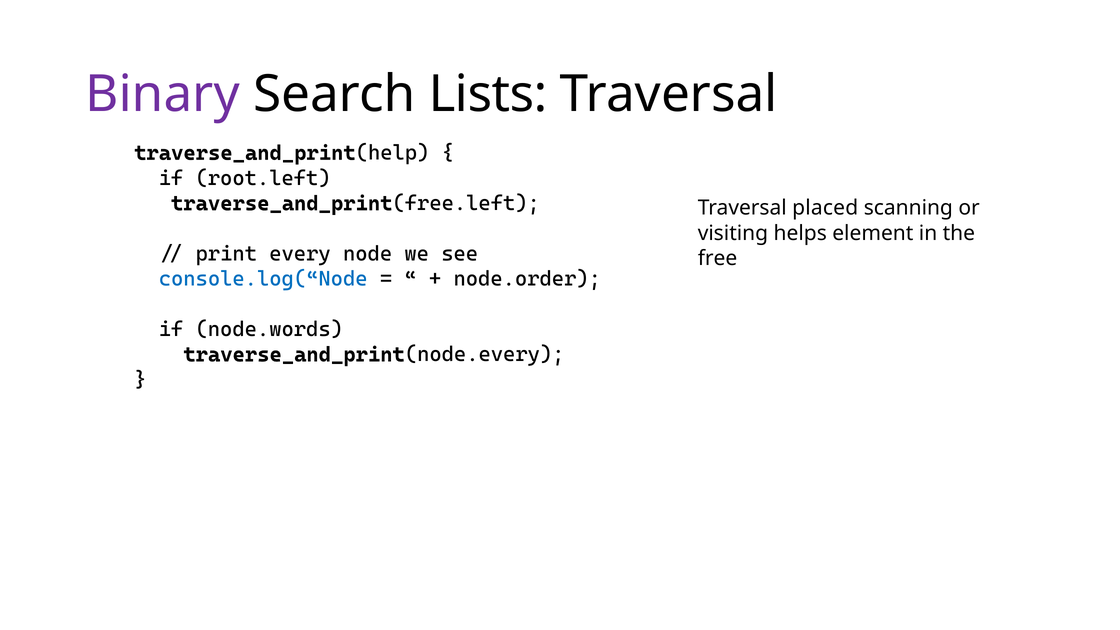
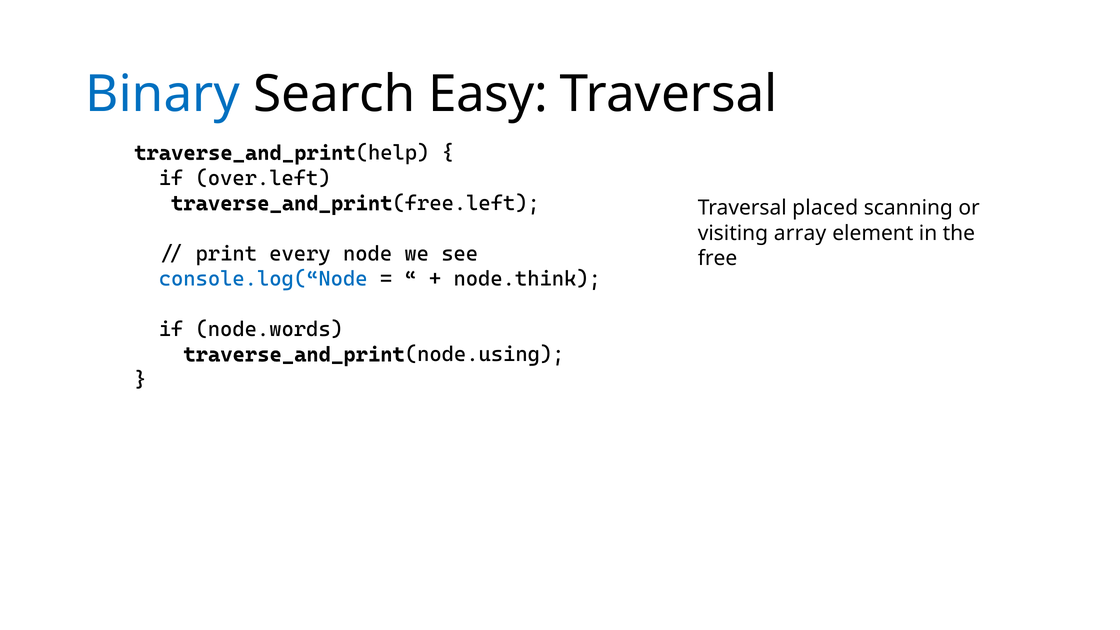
Binary colour: purple -> blue
Lists: Lists -> Easy
root.left: root.left -> over.left
helps: helps -> array
node.order: node.order -> node.think
node.every: node.every -> node.using
